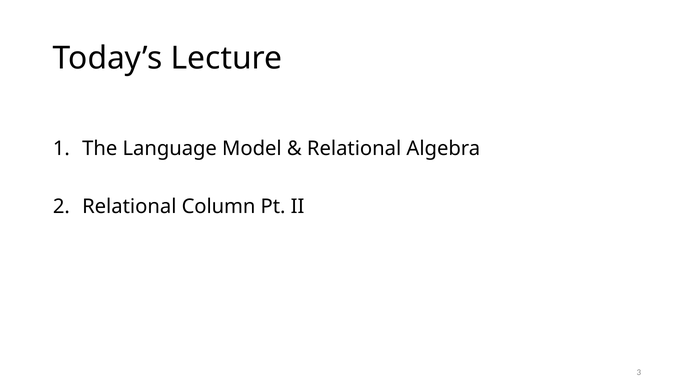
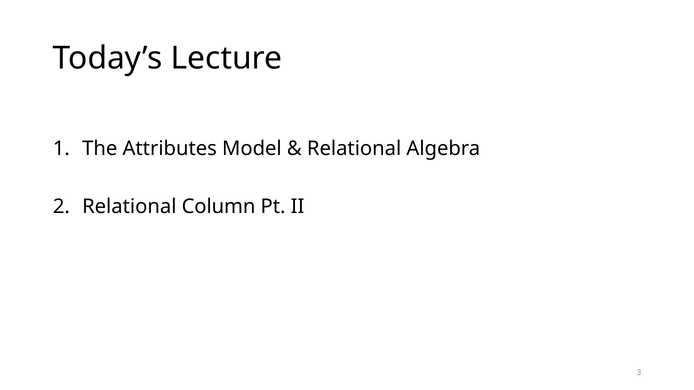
Language: Language -> Attributes
